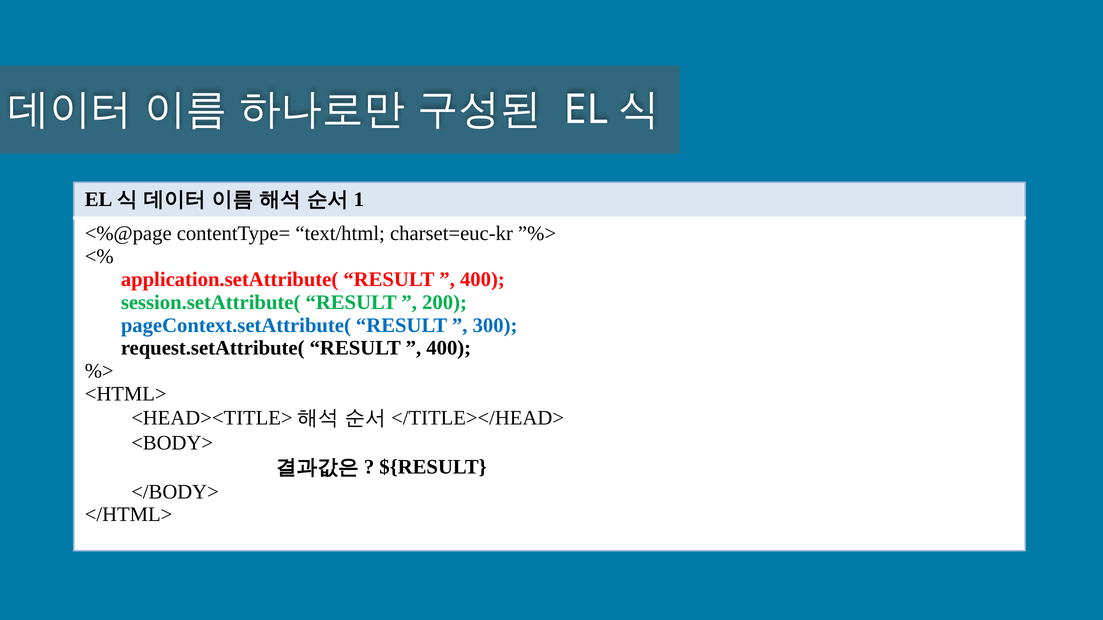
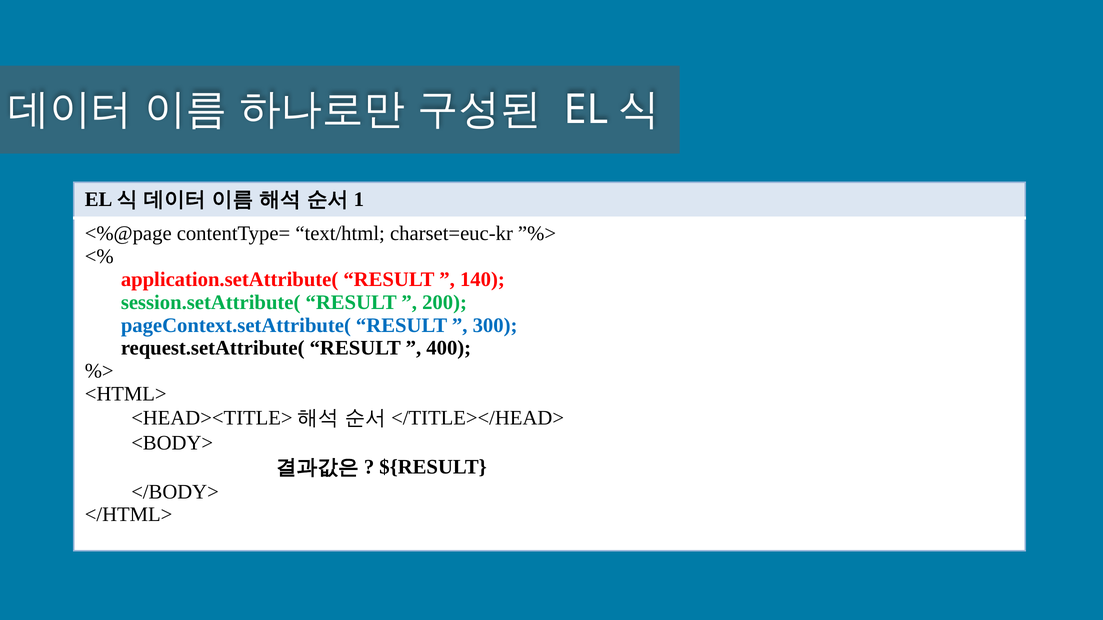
400 at (482, 280): 400 -> 140
